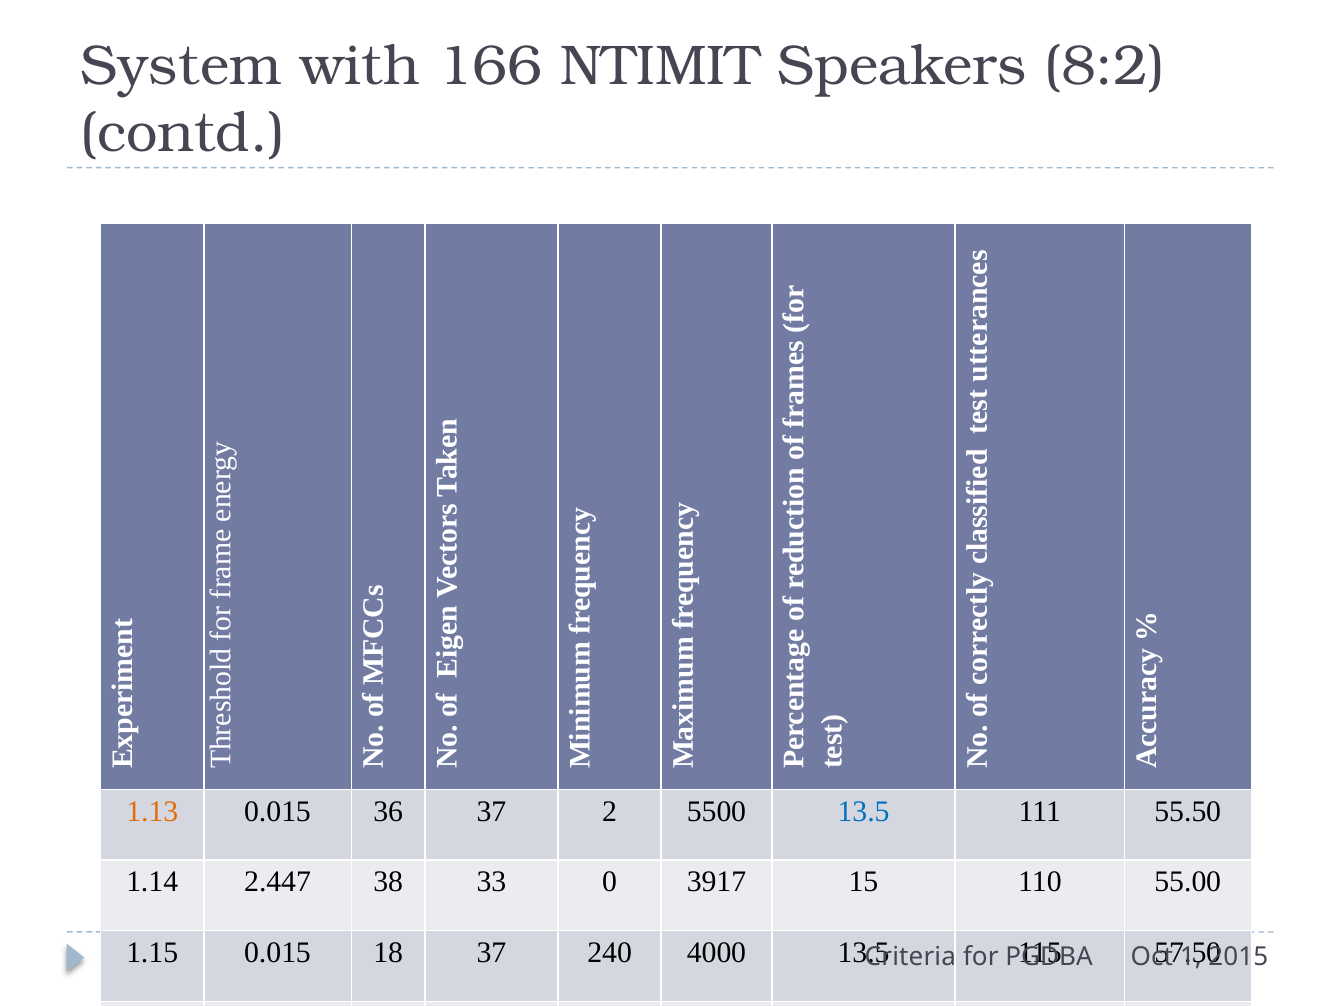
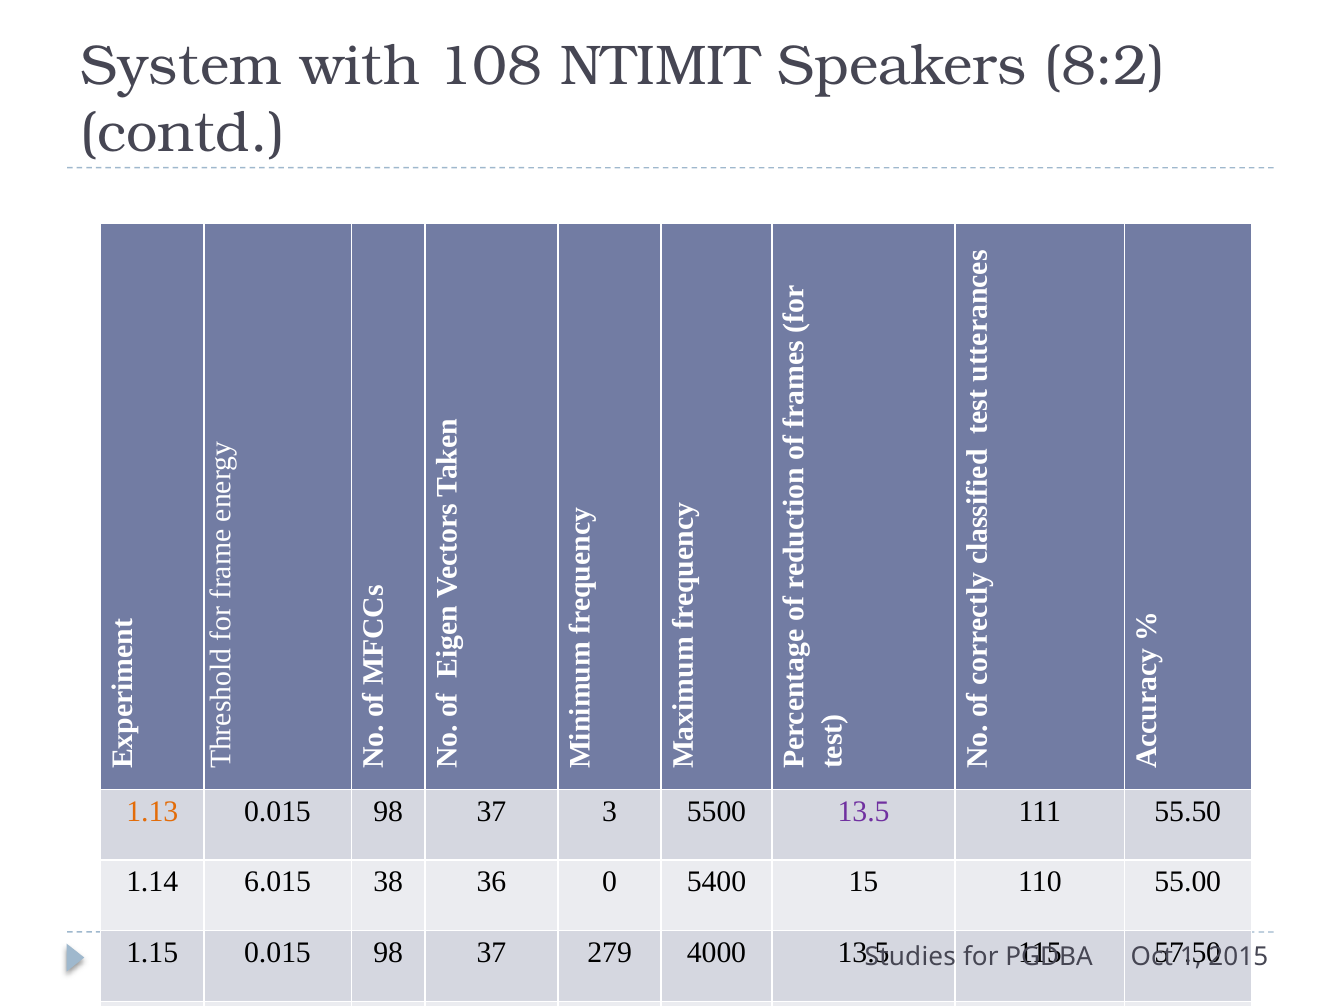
166: 166 -> 108
36 at (388, 811): 36 -> 98
2: 2 -> 3
13.5 at (864, 811) colour: blue -> purple
2.447: 2.447 -> 6.015
33: 33 -> 36
3917: 3917 -> 5400
1.15 0.015 18: 18 -> 98
240: 240 -> 279
Criteria: Criteria -> Studies
